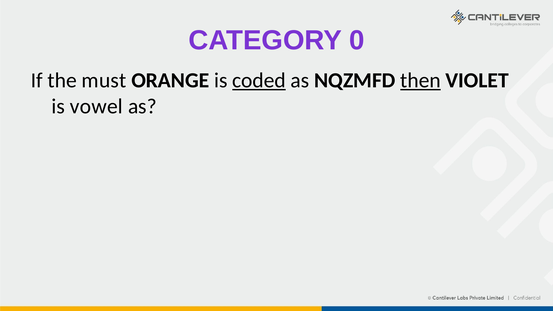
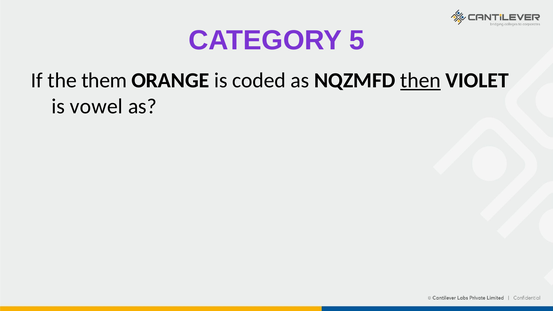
0: 0 -> 5
must: must -> them
coded underline: present -> none
